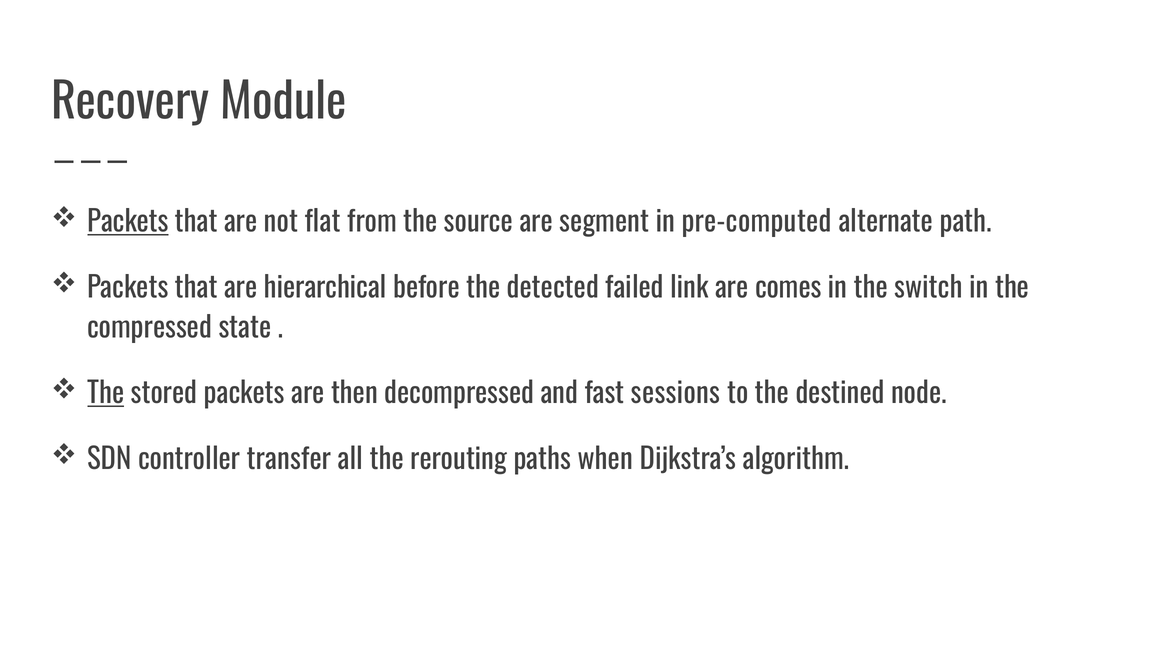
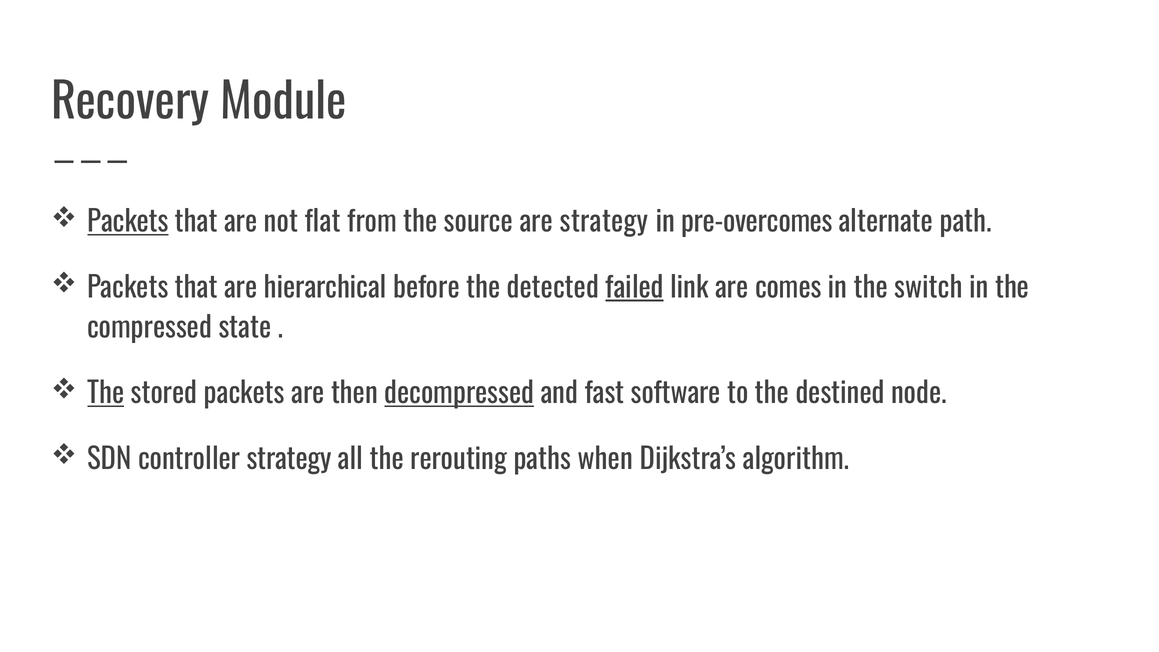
are segment: segment -> strategy
pre-computed: pre-computed -> pre-overcomes
failed underline: none -> present
decompressed underline: none -> present
sessions: sessions -> software
controller transfer: transfer -> strategy
